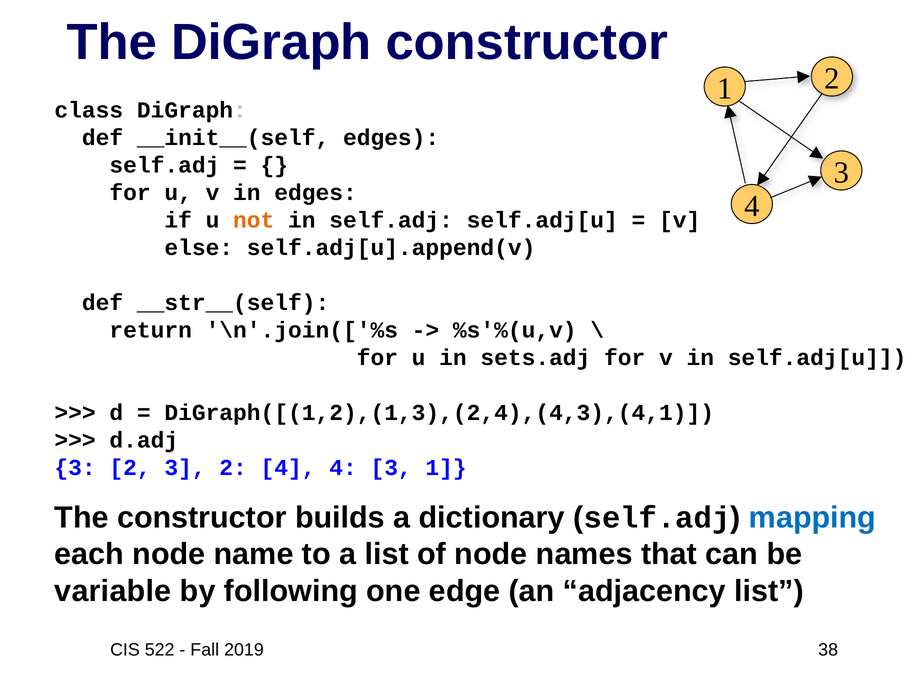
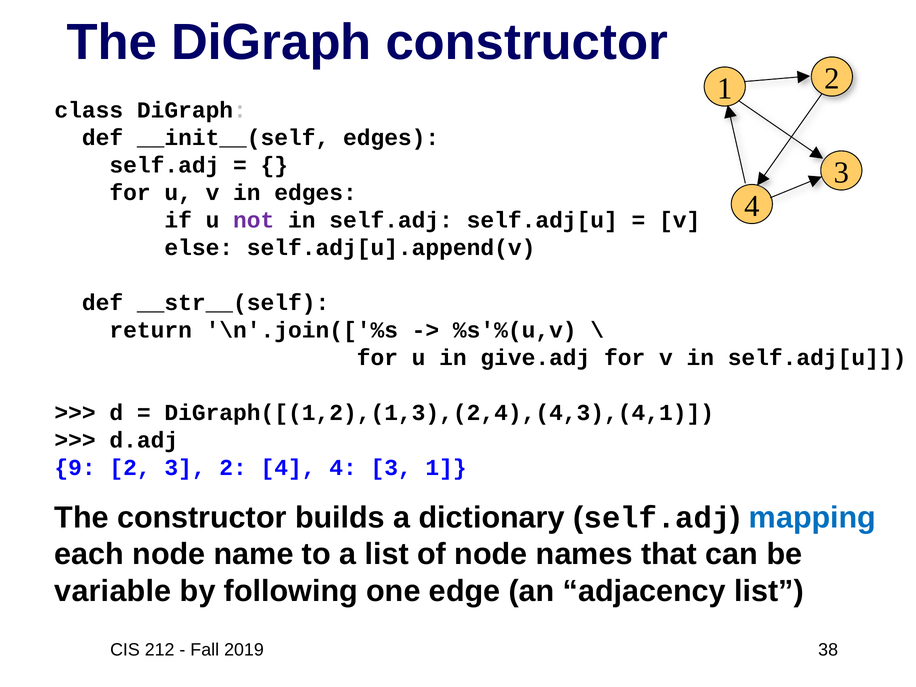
not colour: orange -> purple
sets.adj: sets.adj -> give.adj
3 at (75, 468): 3 -> 9
522: 522 -> 212
